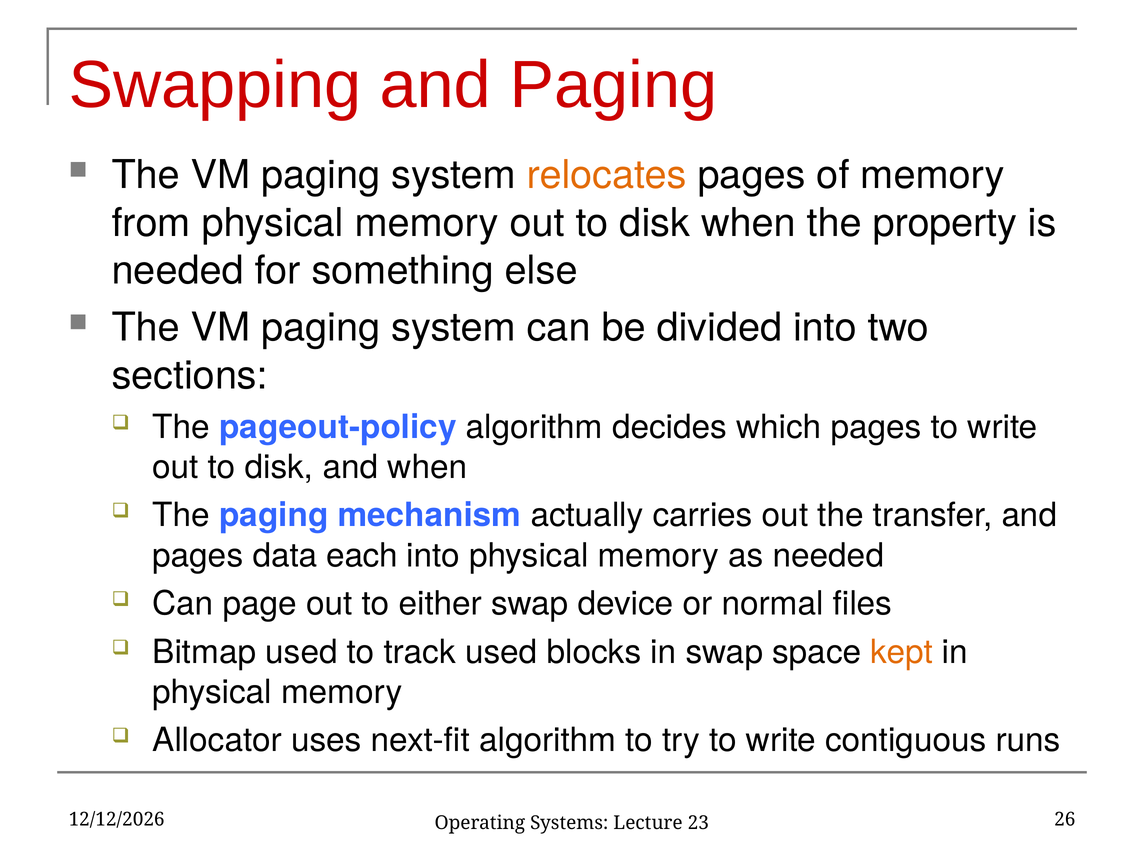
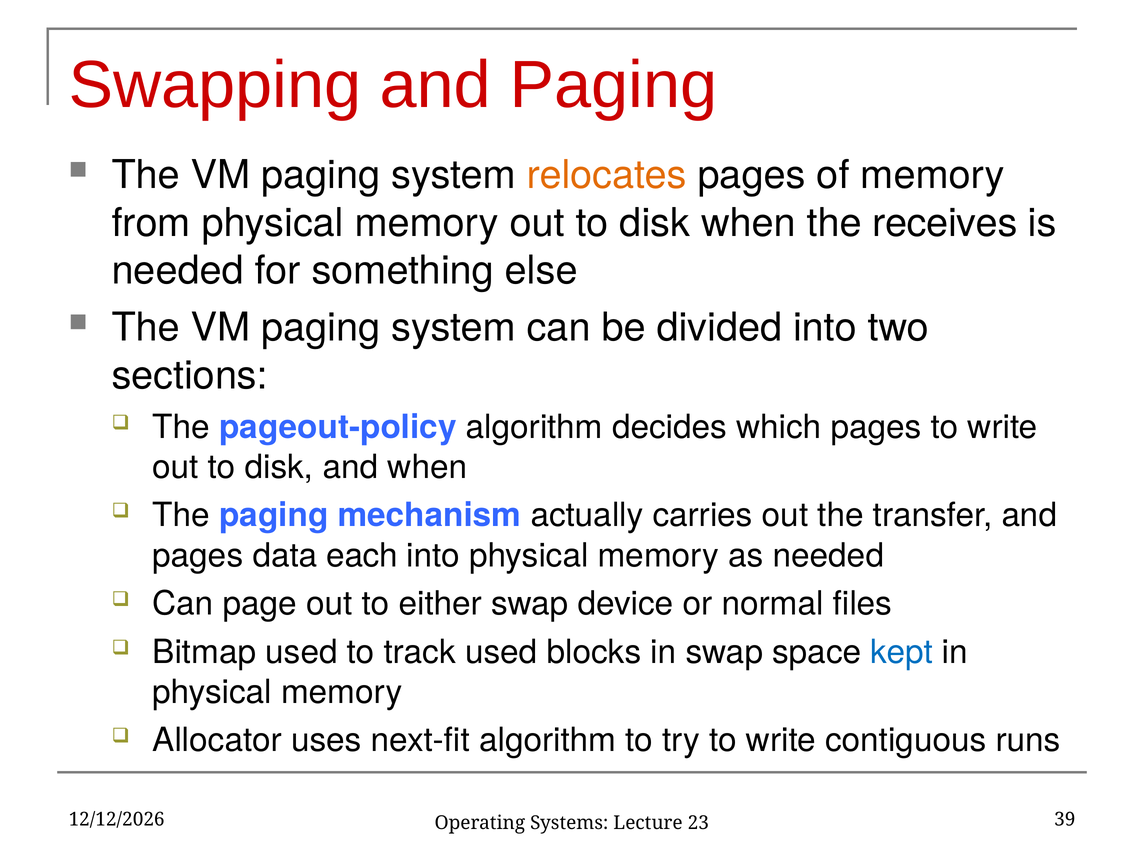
property: property -> receives
kept colour: orange -> blue
26: 26 -> 39
